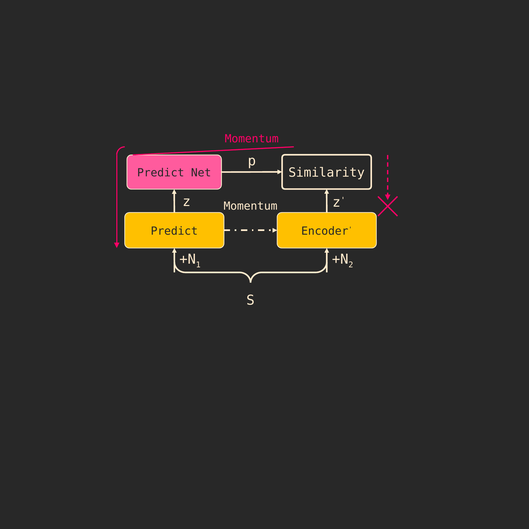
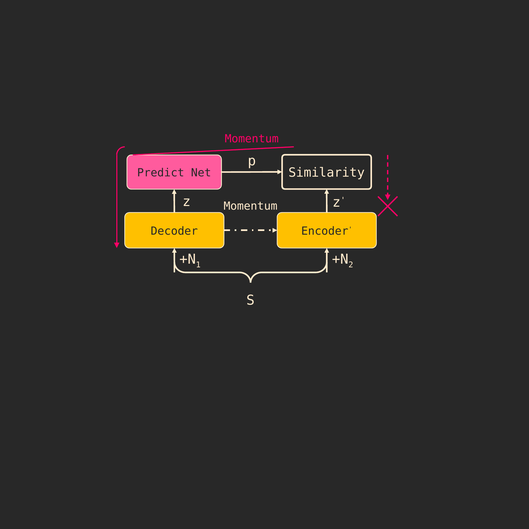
Predict at (174, 231): Predict -> Decoder
